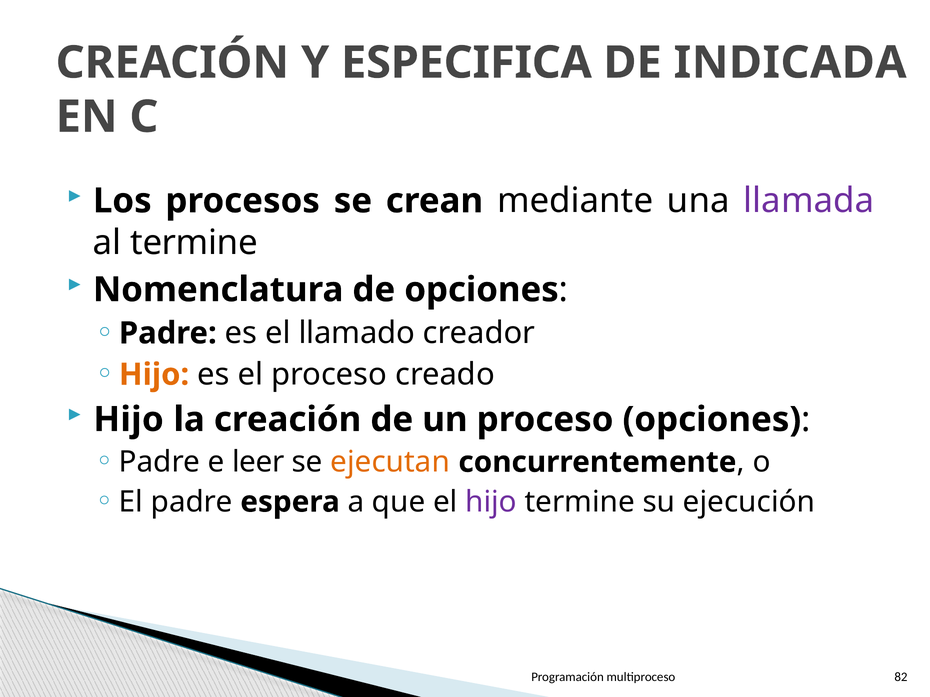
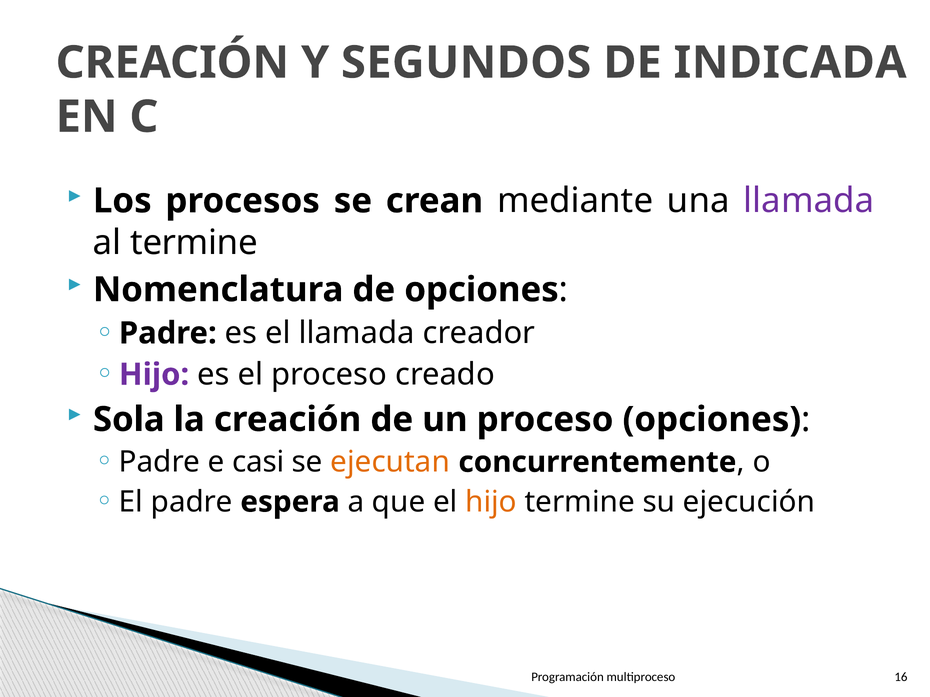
ESPECIFICA: ESPECIFICA -> SEGUNDOS
el llamado: llamado -> llamada
Hijo at (154, 375) colour: orange -> purple
Hijo at (129, 420): Hijo -> Sola
leer: leer -> casi
hijo at (491, 502) colour: purple -> orange
82: 82 -> 16
